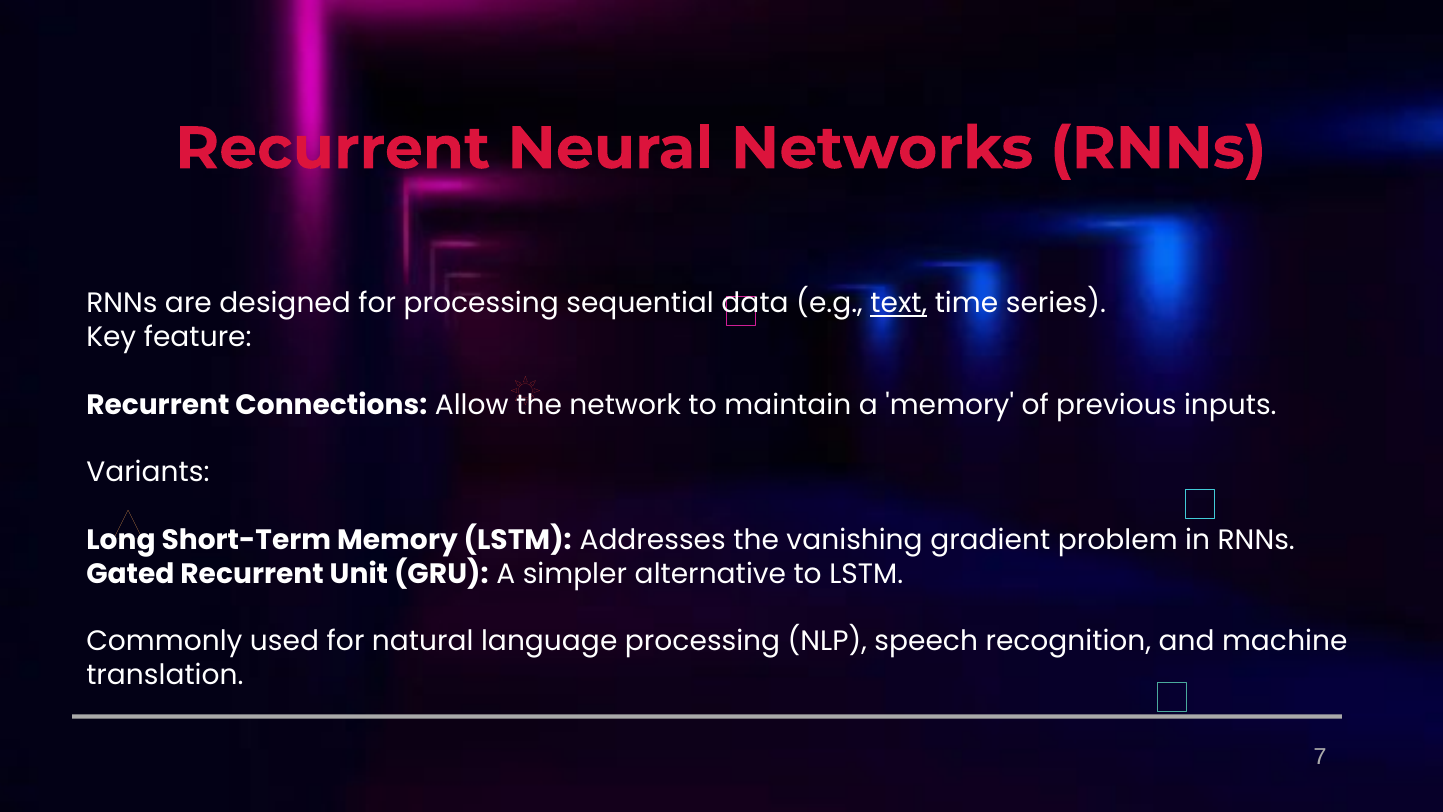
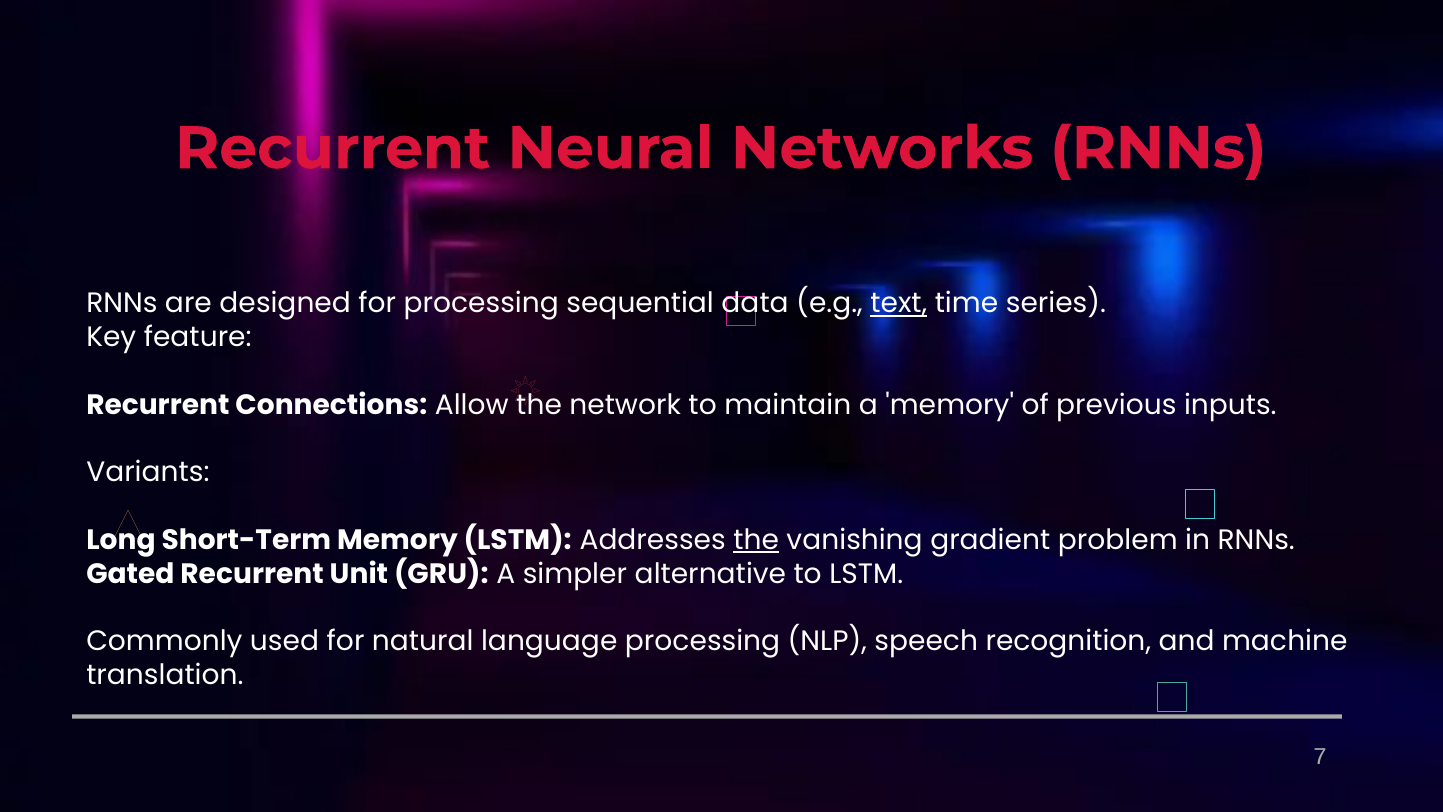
the at (756, 540) underline: none -> present
